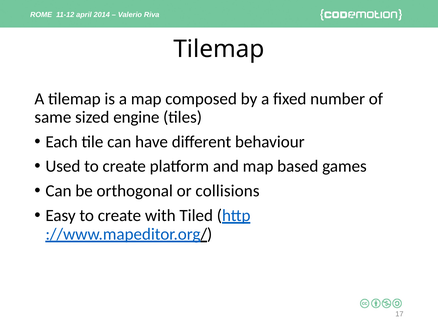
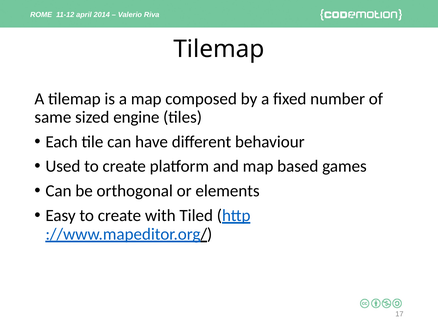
collisions: collisions -> elements
